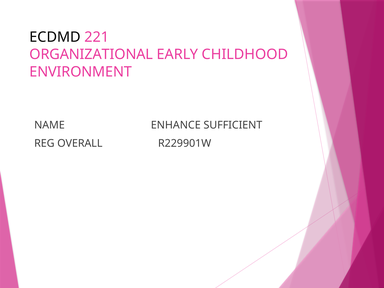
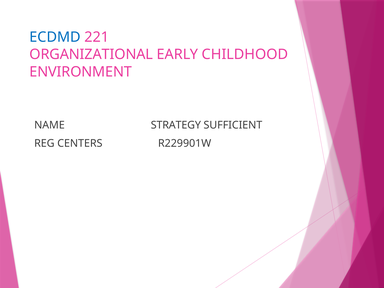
ECDMD colour: black -> blue
ENHANCE: ENHANCE -> STRATEGY
OVERALL: OVERALL -> CENTERS
